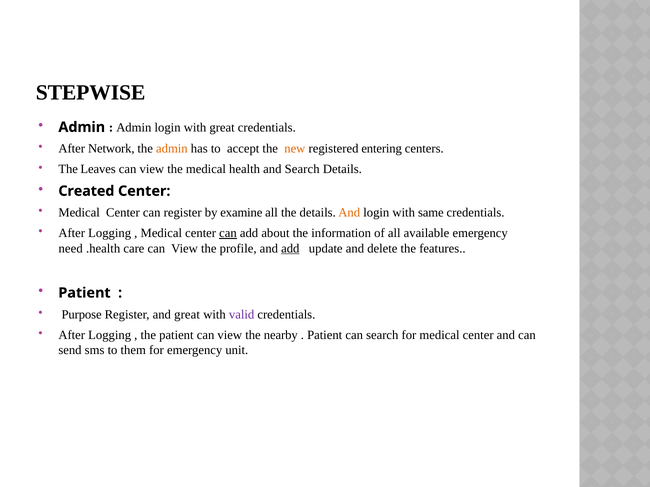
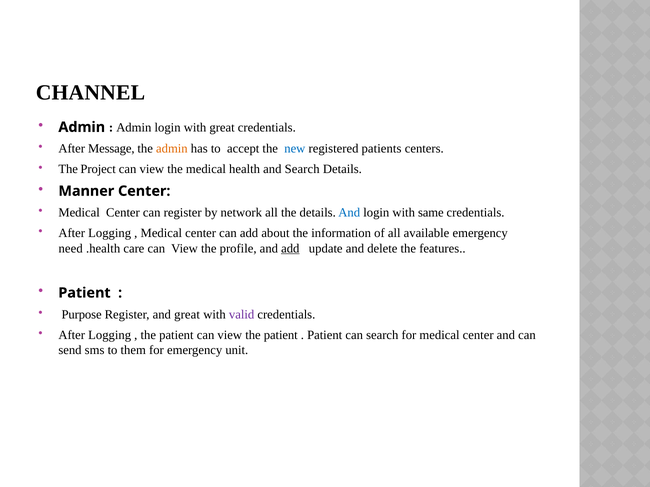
STEPWISE: STEPWISE -> CHANNEL
Network: Network -> Message
new colour: orange -> blue
entering: entering -> patients
Leaves: Leaves -> Project
Created: Created -> Manner
examine: examine -> network
And at (349, 213) colour: orange -> blue
can at (228, 233) underline: present -> none
view the nearby: nearby -> patient
